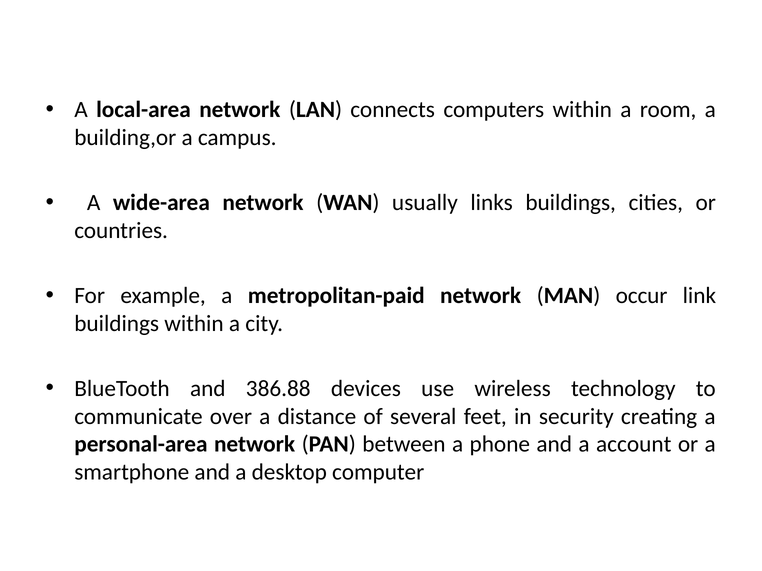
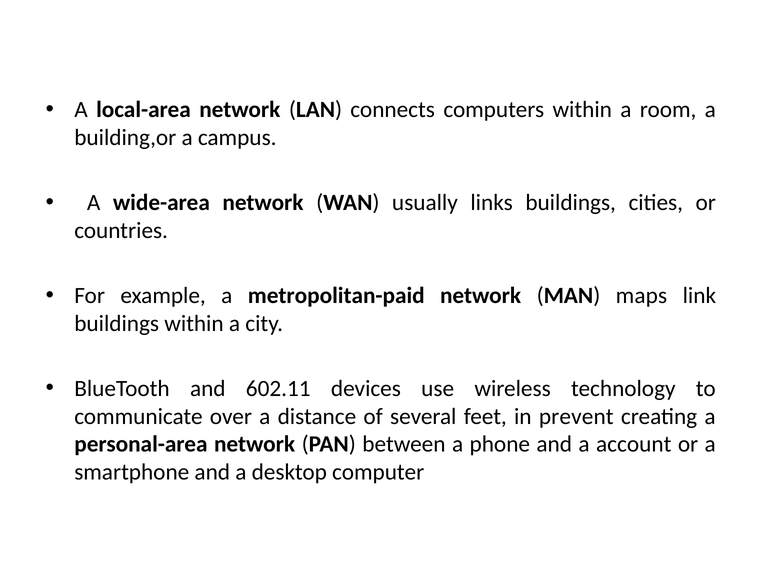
occur: occur -> maps
386.88: 386.88 -> 602.11
security: security -> prevent
